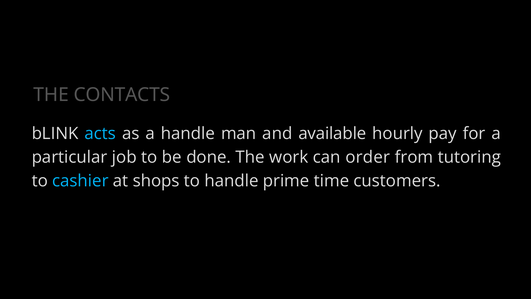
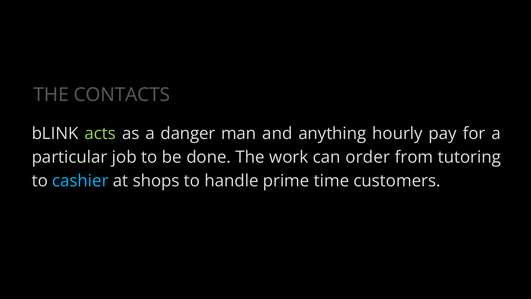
acts colour: light blue -> light green
a handle: handle -> danger
available: available -> anything
